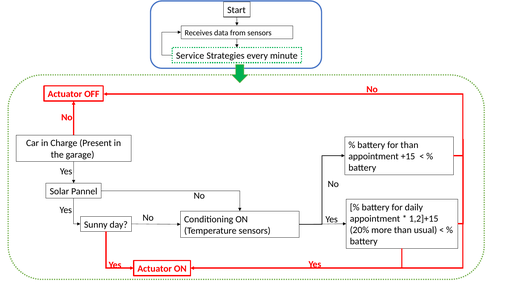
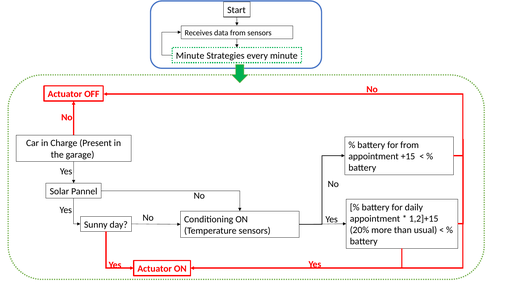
Service at (190, 56): Service -> Minute
for than: than -> from
